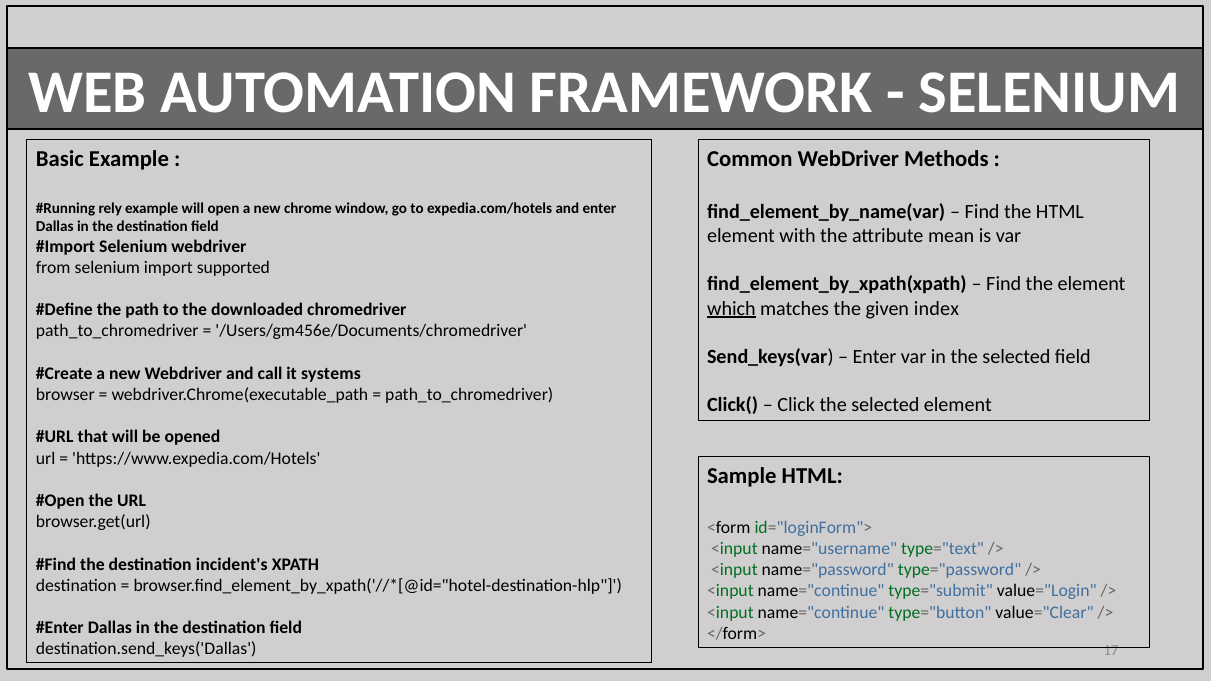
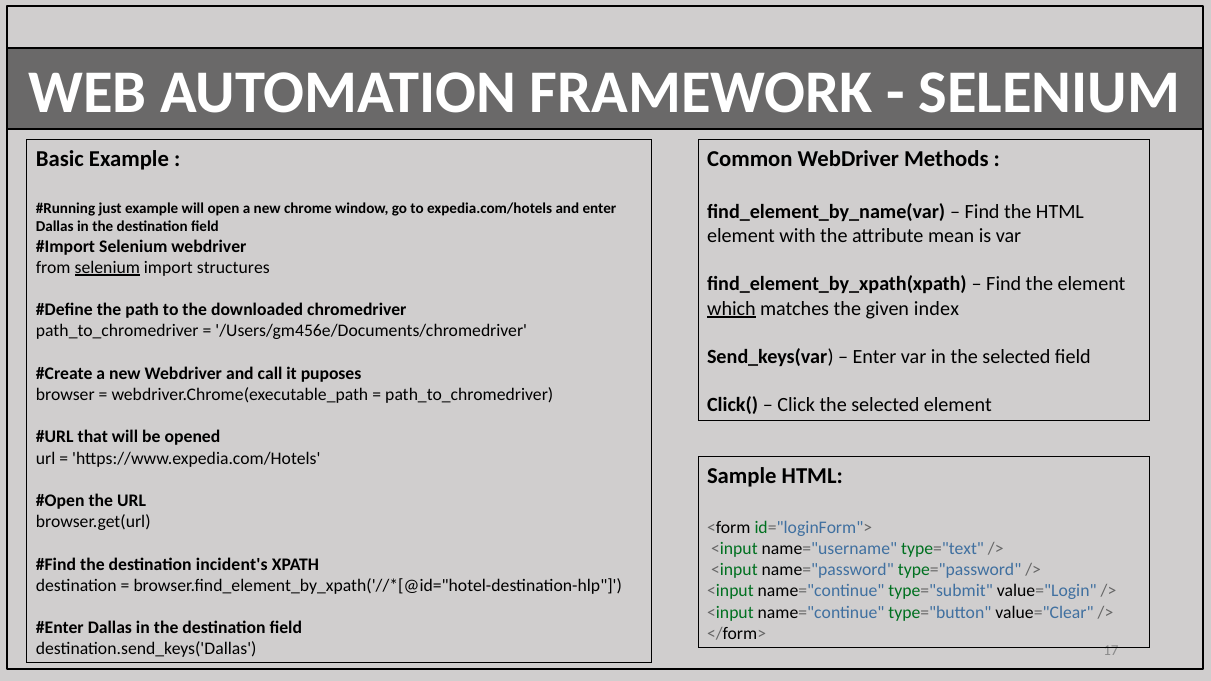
rely: rely -> just
selenium at (107, 267) underline: none -> present
supported: supported -> structures
systems: systems -> puposes
